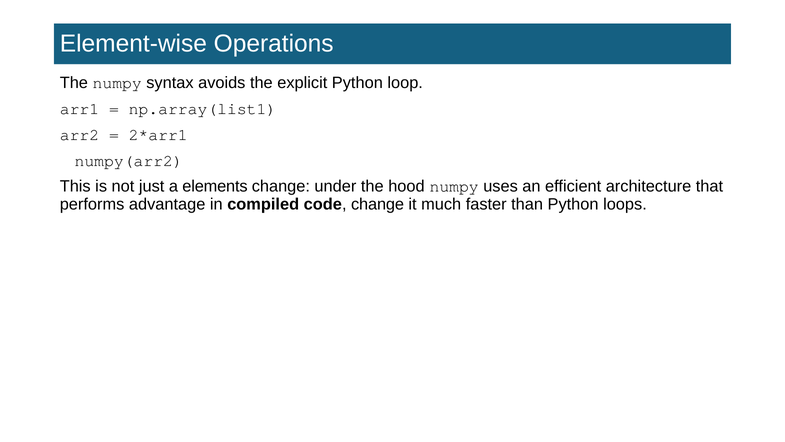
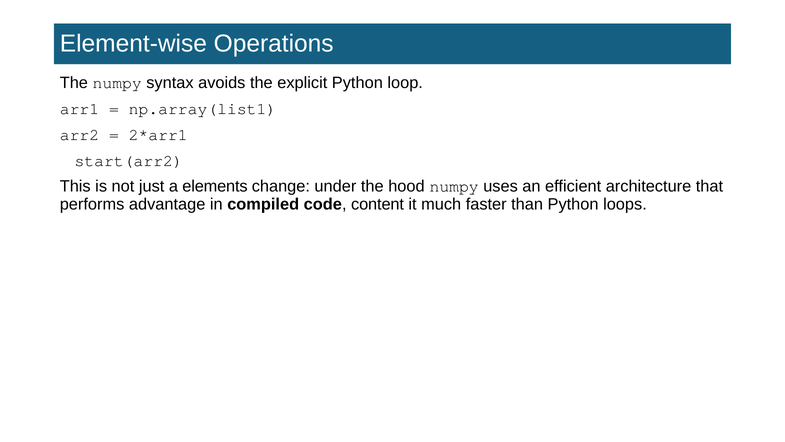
numpy(arr2: numpy(arr2 -> start(arr2
code change: change -> content
